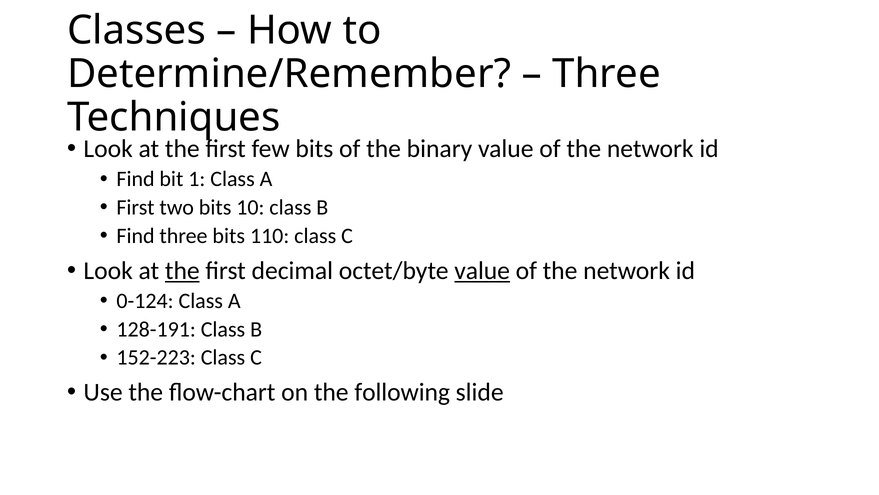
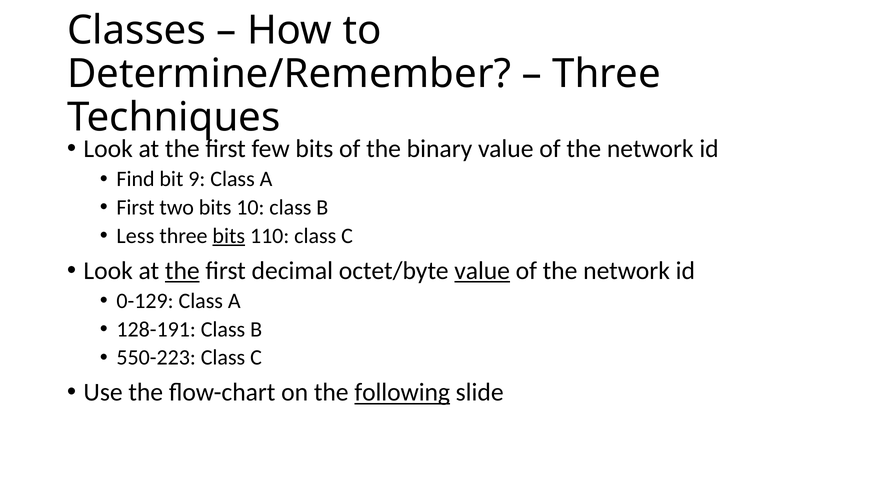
1: 1 -> 9
Find at (136, 235): Find -> Less
bits at (229, 235) underline: none -> present
0-124: 0-124 -> 0-129
152-223: 152-223 -> 550-223
following underline: none -> present
